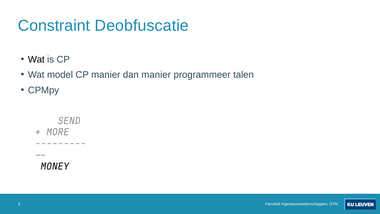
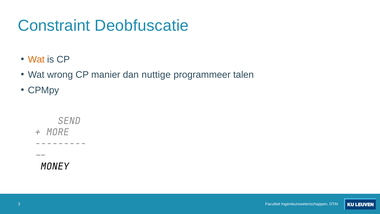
Wat at (36, 59) colour: black -> orange
model: model -> wrong
dan manier: manier -> nuttige
